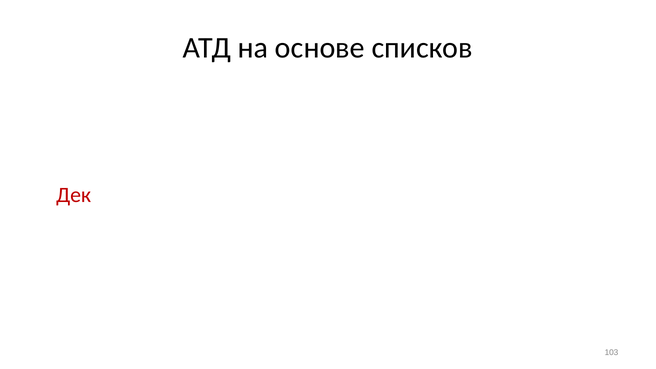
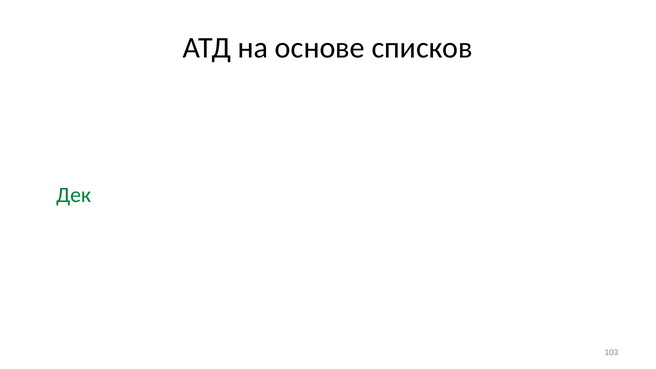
Дек colour: red -> green
